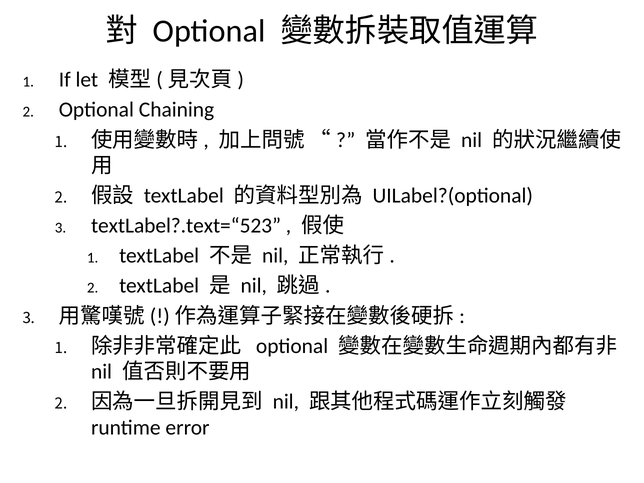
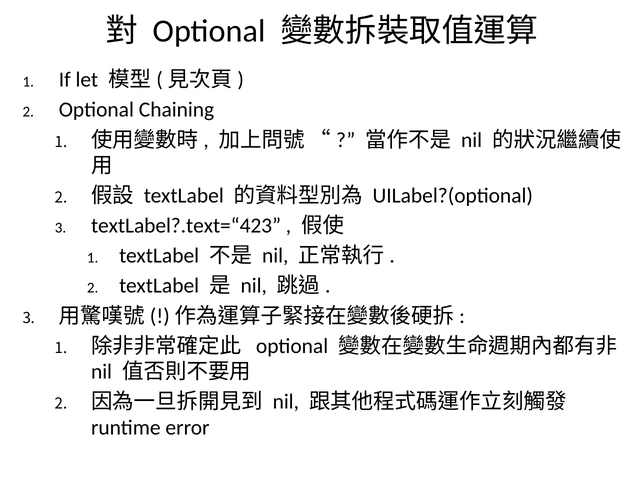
textLabel?.text=“523: textLabel?.text=“523 -> textLabel?.text=“423
